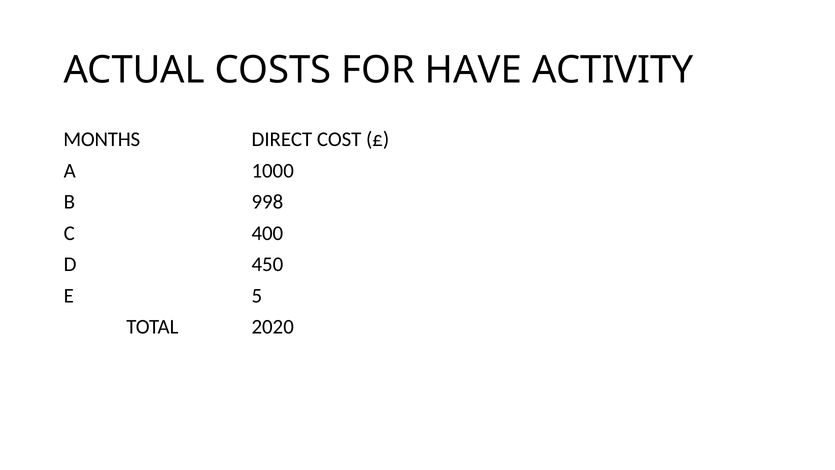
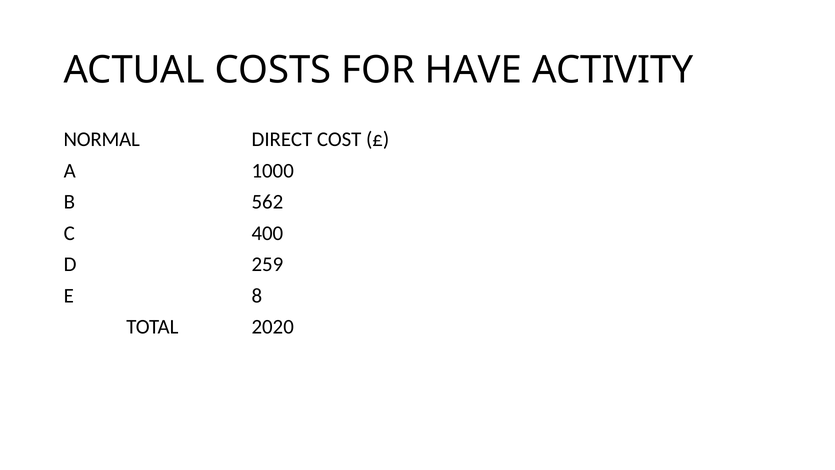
MONTHS: MONTHS -> NORMAL
998: 998 -> 562
450: 450 -> 259
5: 5 -> 8
